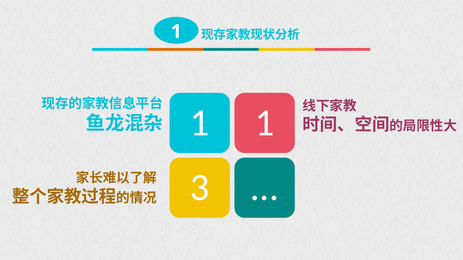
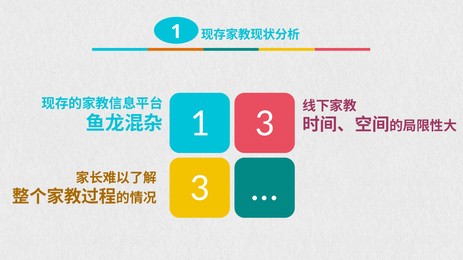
1 1: 1 -> 3
